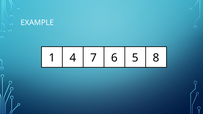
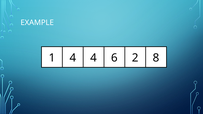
4 7: 7 -> 4
5: 5 -> 2
